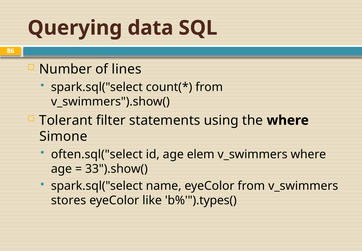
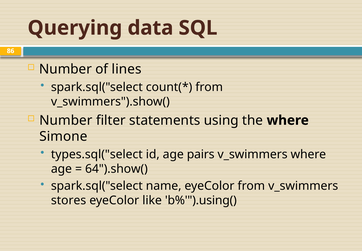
Tolerant at (66, 120): Tolerant -> Number
often.sql("select: often.sql("select -> types.sql("select
elem: elem -> pairs
33").show(: 33").show( -> 64").show(
b%'").types(: b%'").types( -> b%'").using(
